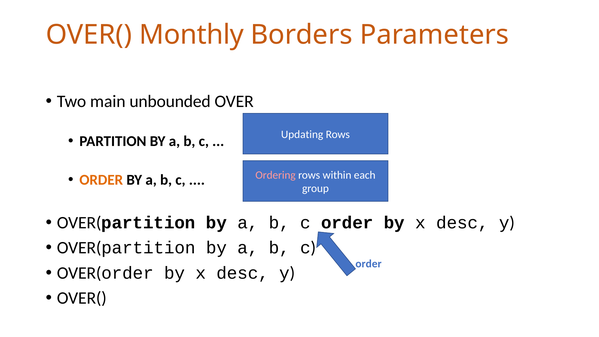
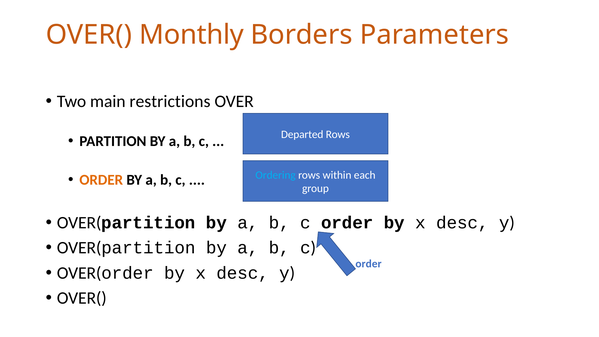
unbounded: unbounded -> restrictions
Updating: Updating -> Departed
Ordering colour: pink -> light blue
